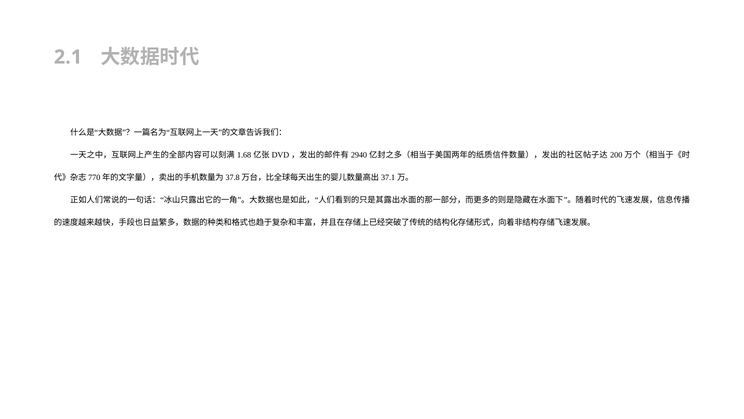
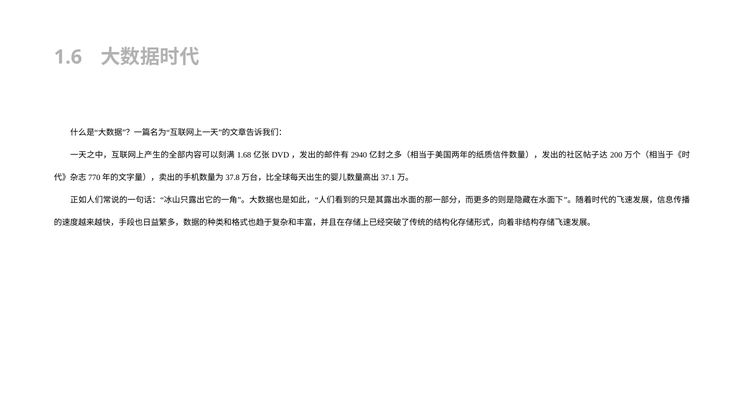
2.1: 2.1 -> 1.6
